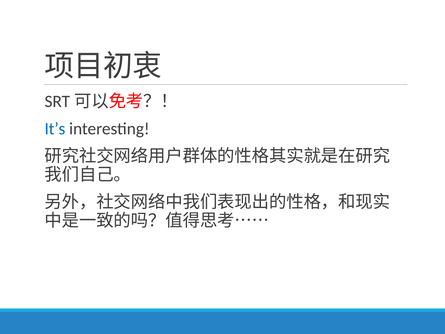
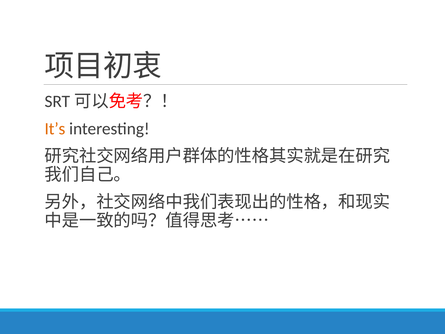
It’s colour: blue -> orange
